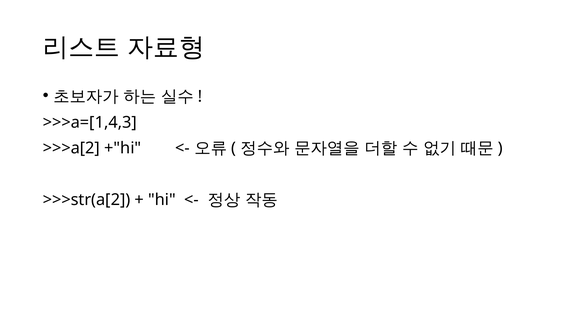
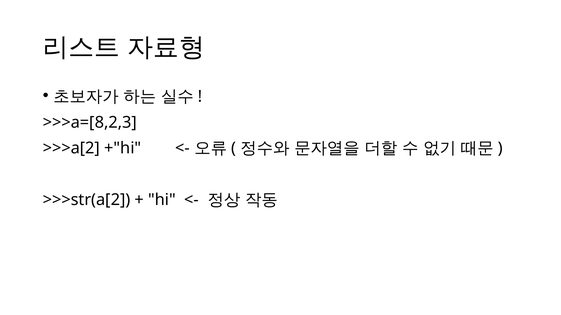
>>>a=[1,4,3: >>>a=[1,4,3 -> >>>a=[8,2,3
